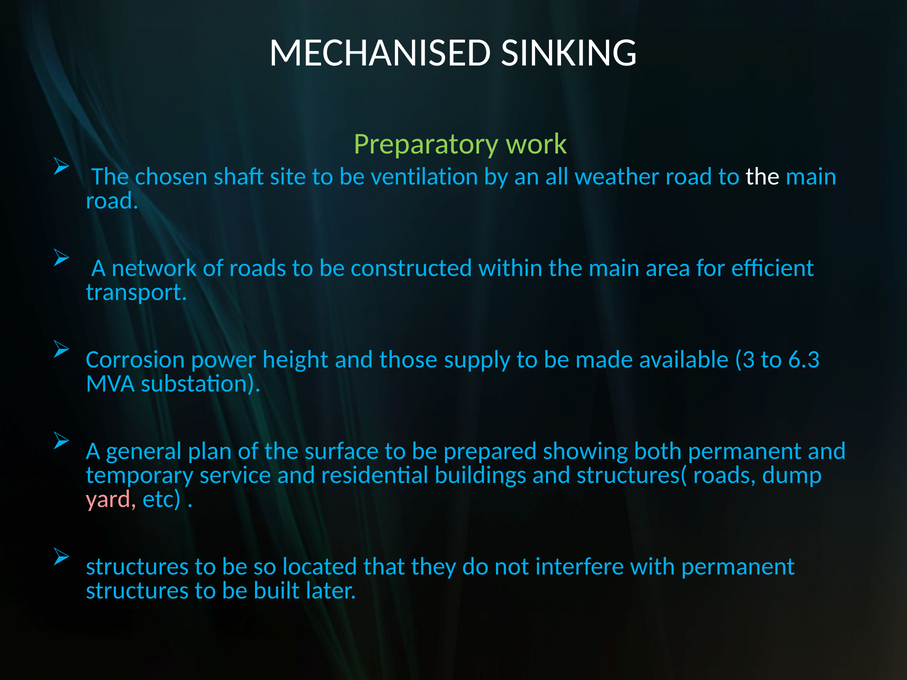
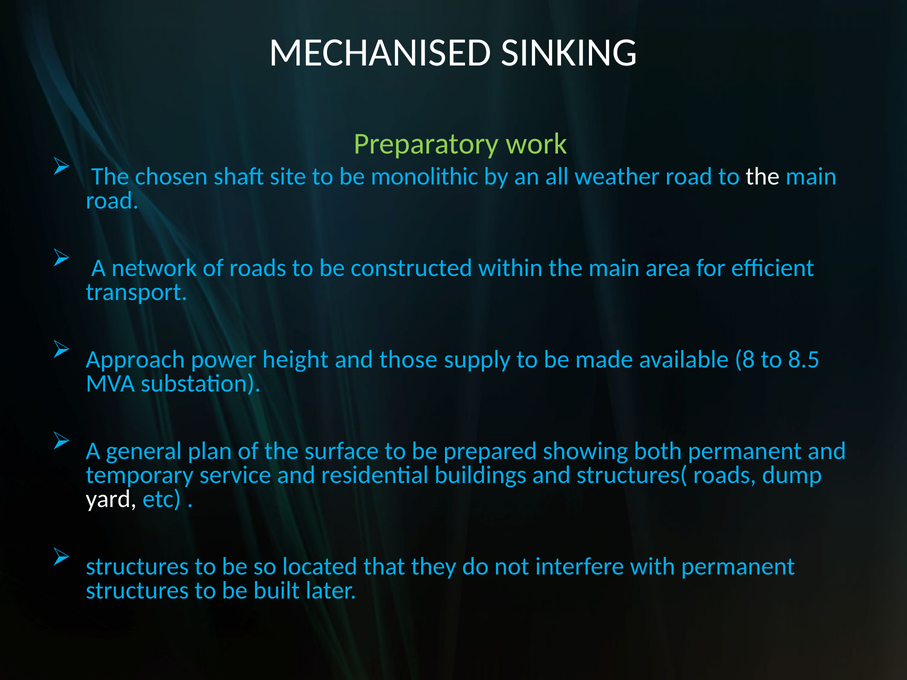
ventilation: ventilation -> monolithic
Corrosion: Corrosion -> Approach
3: 3 -> 8
6.3: 6.3 -> 8.5
yard colour: pink -> white
